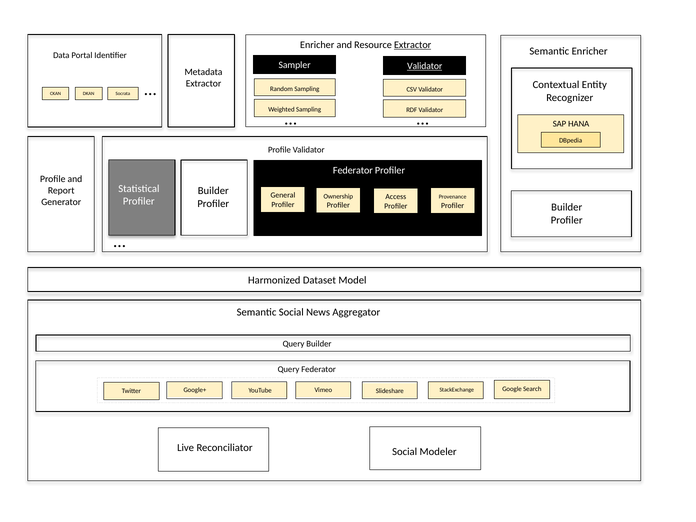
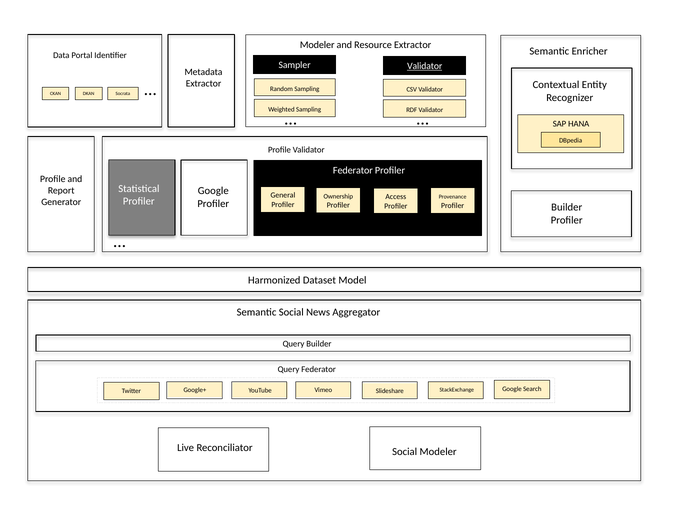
Enricher at (317, 45): Enricher -> Modeler
Extractor at (413, 45) underline: present -> none
Builder at (213, 191): Builder -> Google
